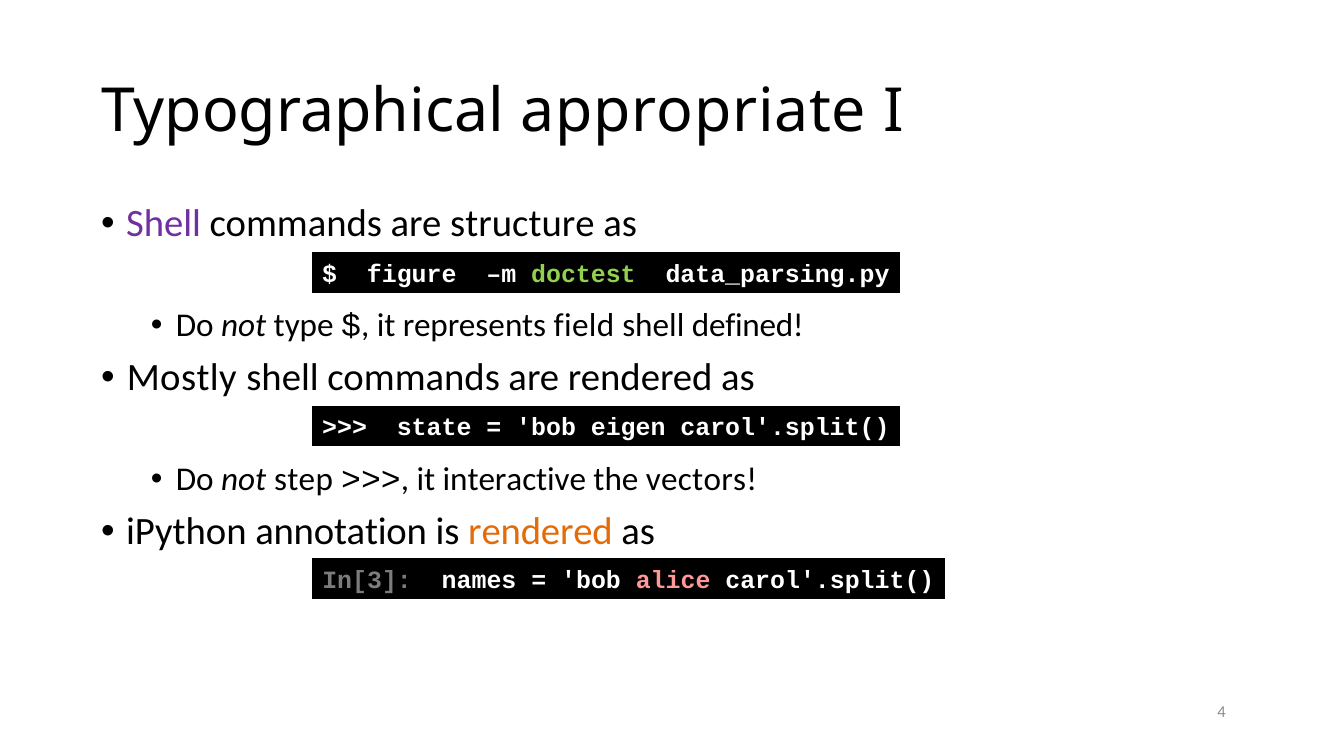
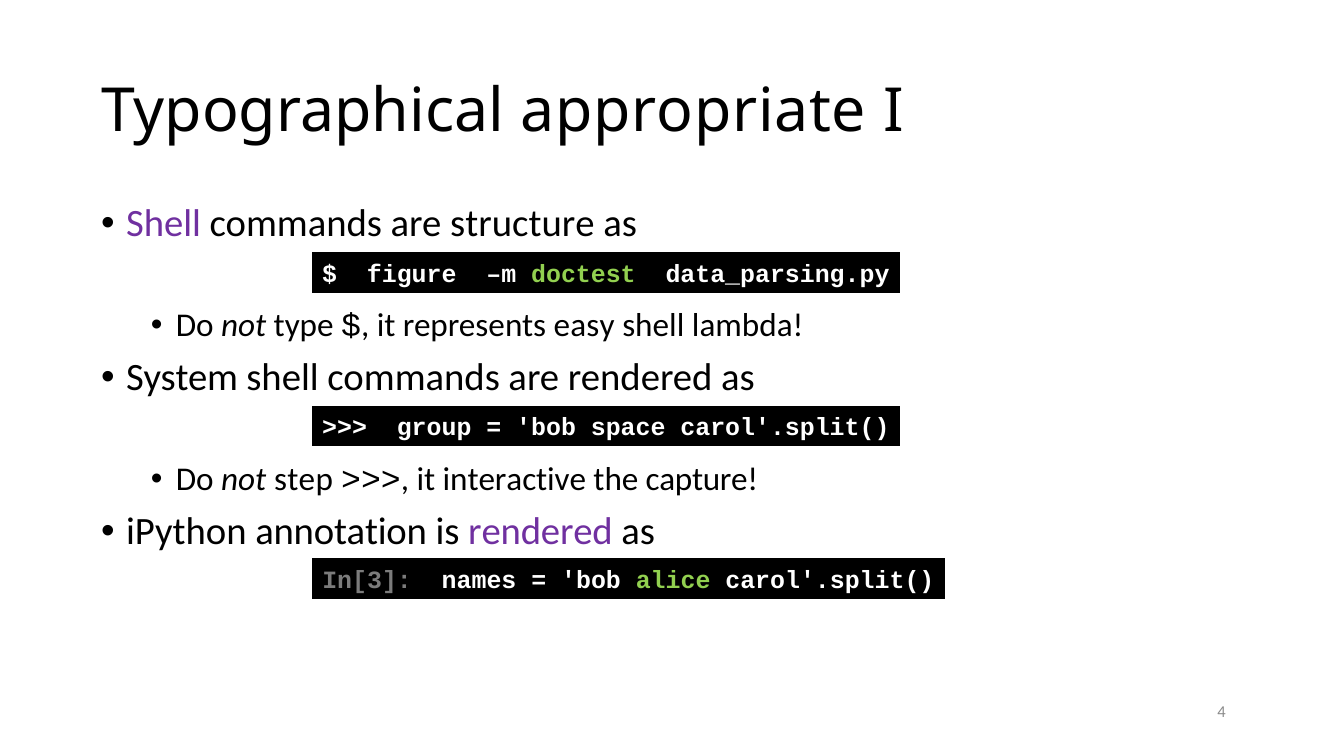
field: field -> easy
defined: defined -> lambda
Mostly: Mostly -> System
state: state -> group
eigen: eigen -> space
vectors: vectors -> capture
rendered at (540, 532) colour: orange -> purple
alice colour: pink -> light green
